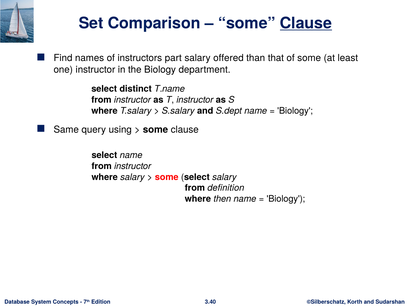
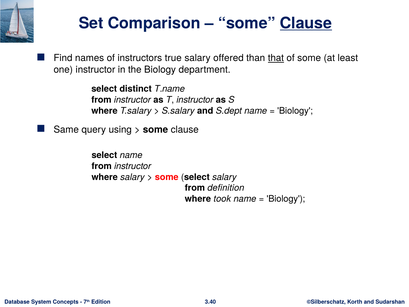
part: part -> true
that underline: none -> present
then: then -> took
